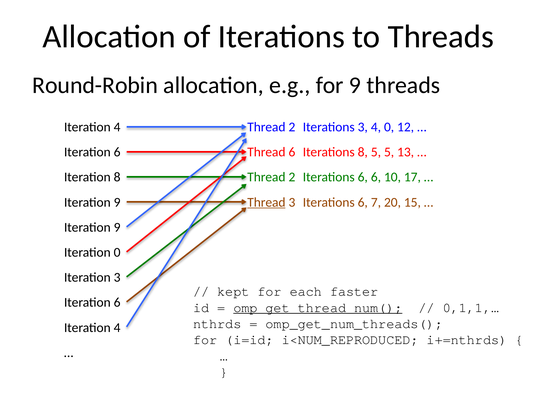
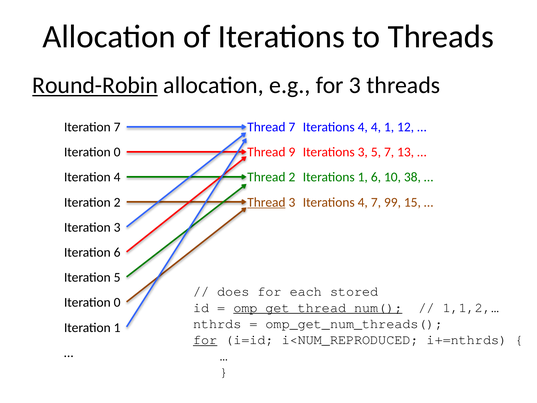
Round-Robin underline: none -> present
for 9: 9 -> 3
4 at (117, 127): 4 -> 7
2 at (292, 127): 2 -> 7
3 at (363, 127): 3 -> 4
4 0: 0 -> 1
6 at (117, 152): 6 -> 0
Thread 6: 6 -> 9
Iterations 8: 8 -> 3
5 5: 5 -> 7
Iteration 8: 8 -> 4
6 at (363, 177): 6 -> 1
17: 17 -> 38
9 at (117, 202): 9 -> 2
6 at (363, 202): 6 -> 4
20: 20 -> 99
9 at (117, 227): 9 -> 3
Iteration 0: 0 -> 6
Iteration 3: 3 -> 5
kept: kept -> does
faster: faster -> stored
6 at (117, 302): 6 -> 0
0,1,1,…: 0,1,1,… -> 1,1,2,…
4 at (117, 327): 4 -> 1
for at (205, 340) underline: none -> present
